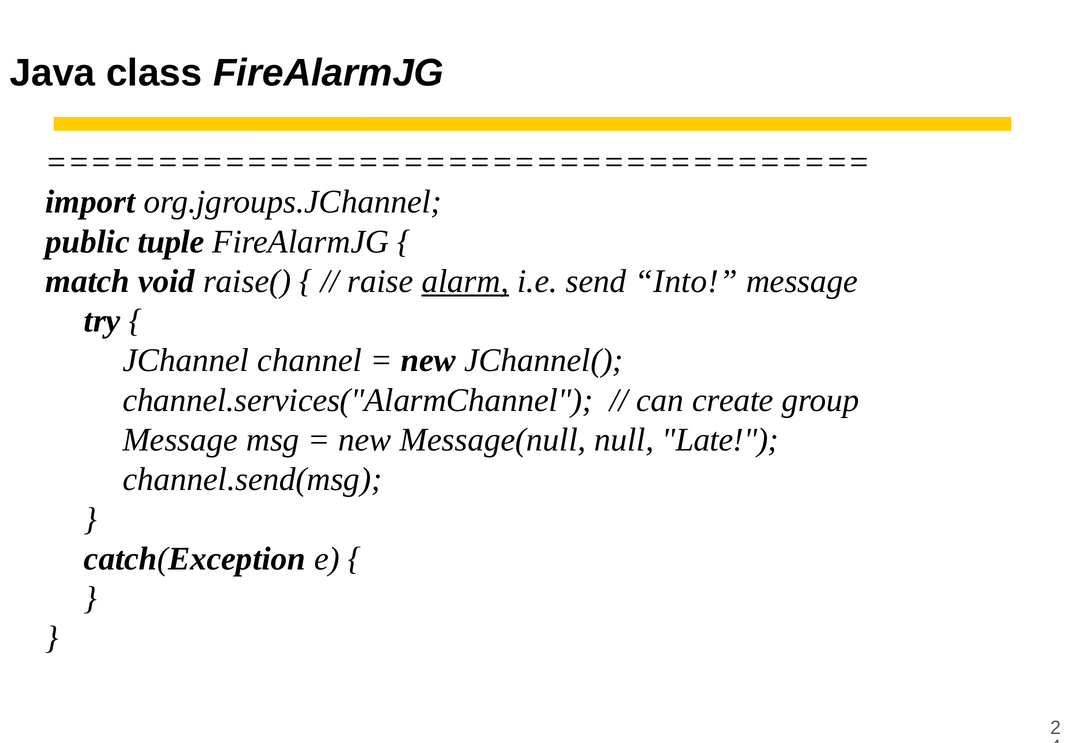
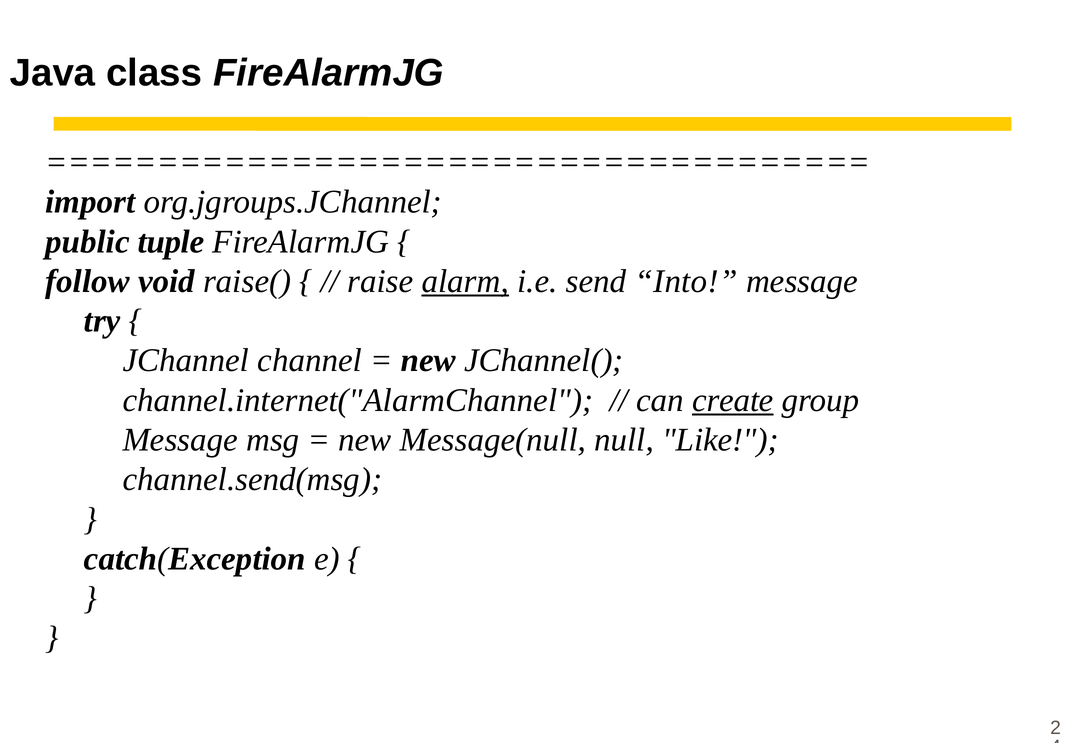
match: match -> follow
channel.services("AlarmChannel: channel.services("AlarmChannel -> channel.internet("AlarmChannel
create underline: none -> present
Late: Late -> Like
